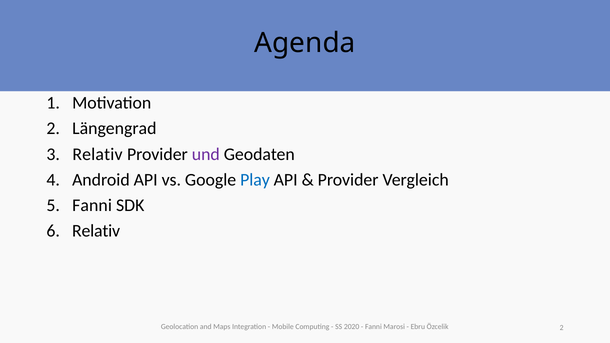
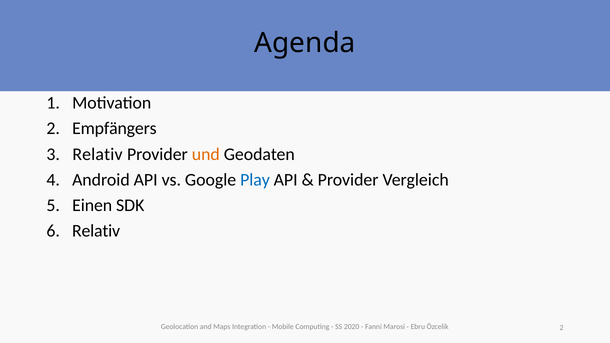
Längengrad: Längengrad -> Empfängers
und colour: purple -> orange
Fanni at (92, 205): Fanni -> Einen
